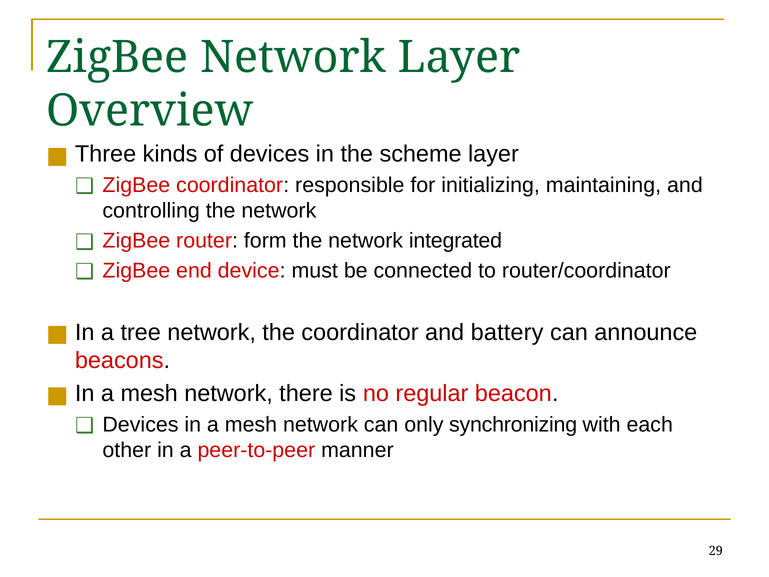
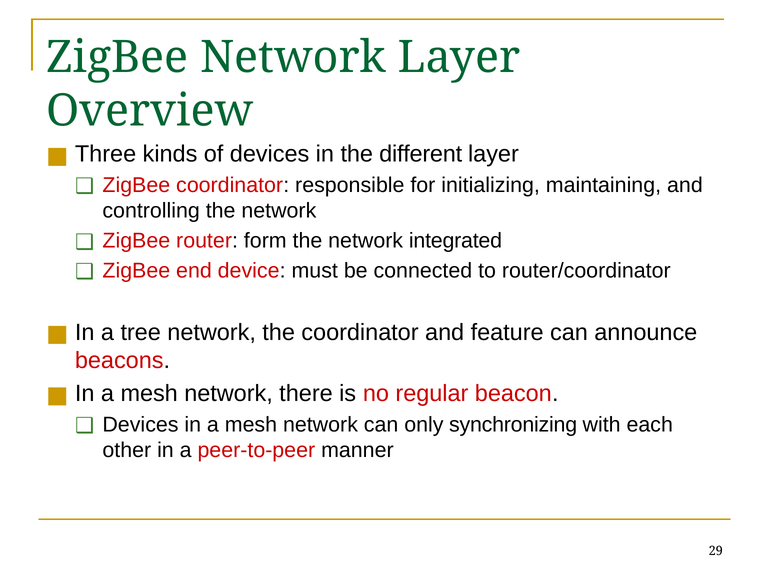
scheme: scheme -> different
battery: battery -> feature
